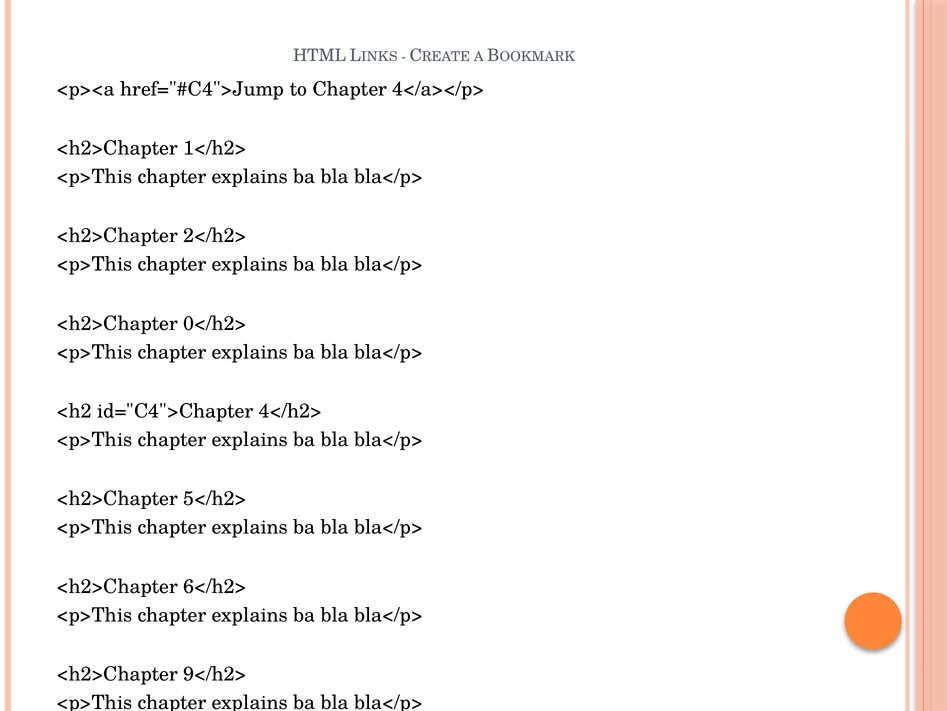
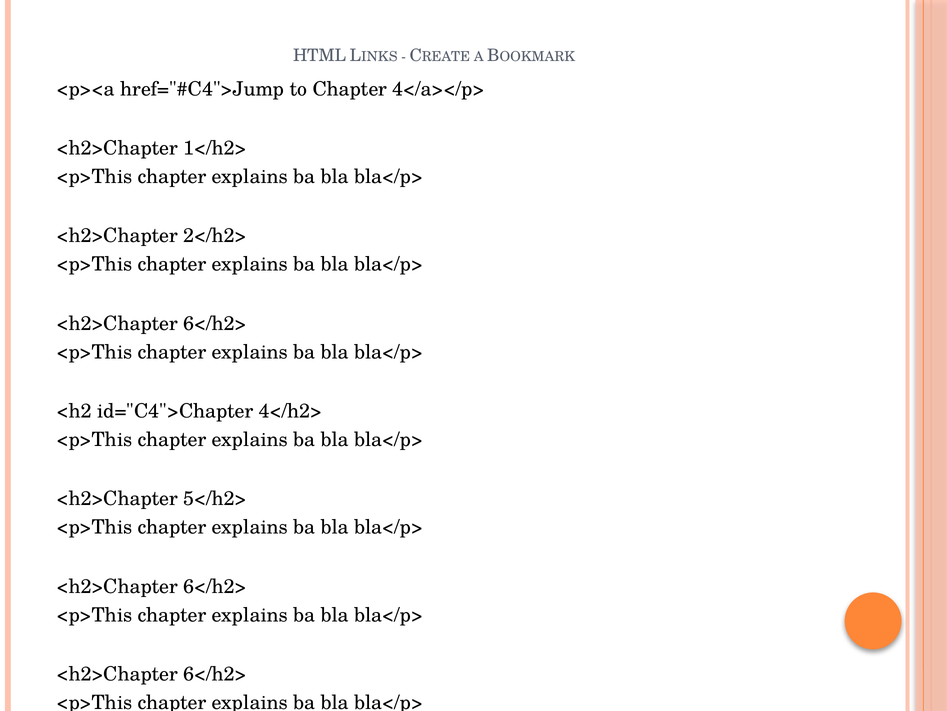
0</h2> at (215, 323): 0</h2> -> 6</h2>
9</h2> at (215, 674): 9</h2> -> 6</h2>
